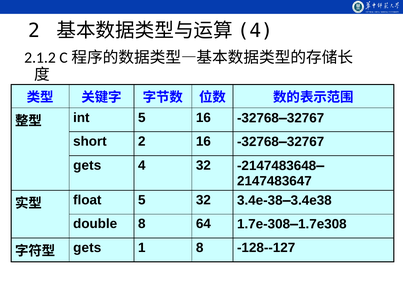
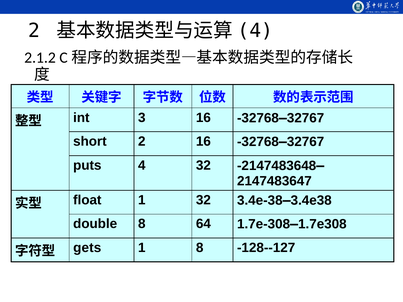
int 5: 5 -> 3
gets at (87, 165): gets -> puts
float 5: 5 -> 1
